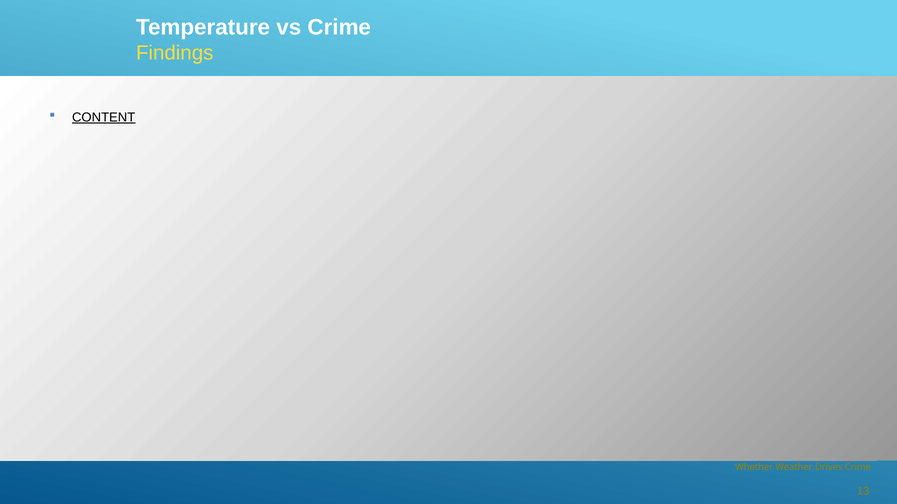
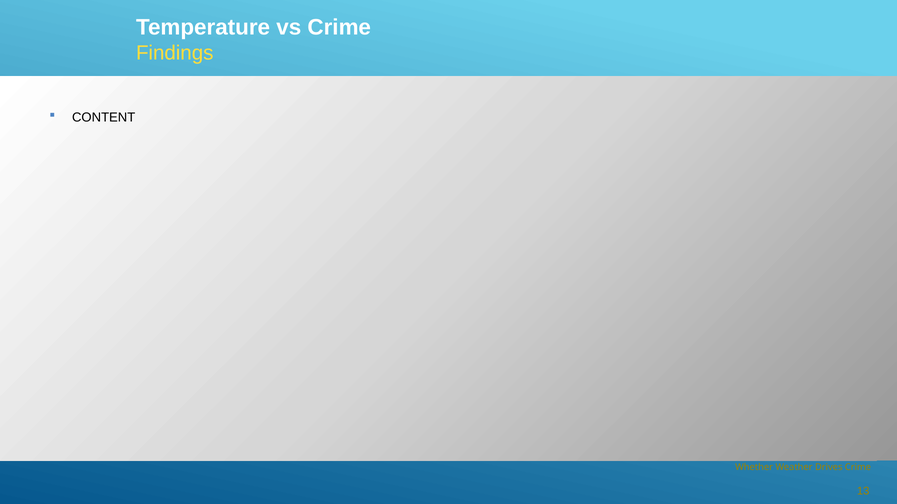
CONTENT underline: present -> none
